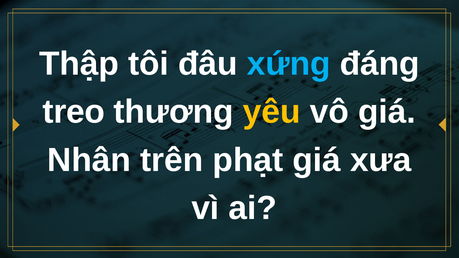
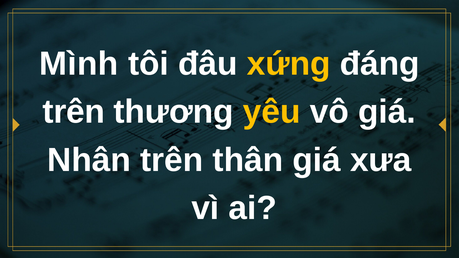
Thập: Thập -> Mình
xứng colour: light blue -> yellow
treo at (74, 112): treo -> trên
phạt: phạt -> thân
